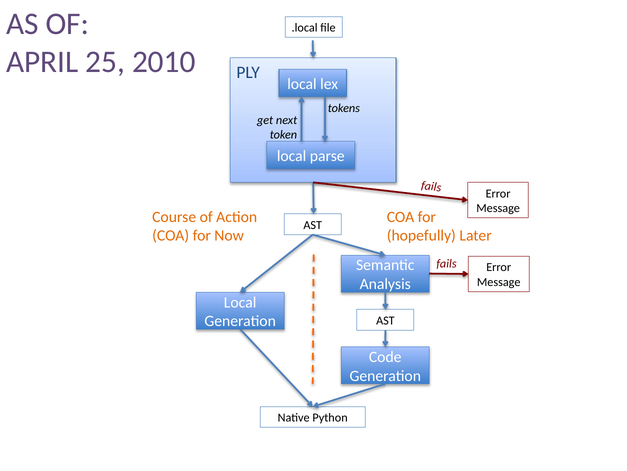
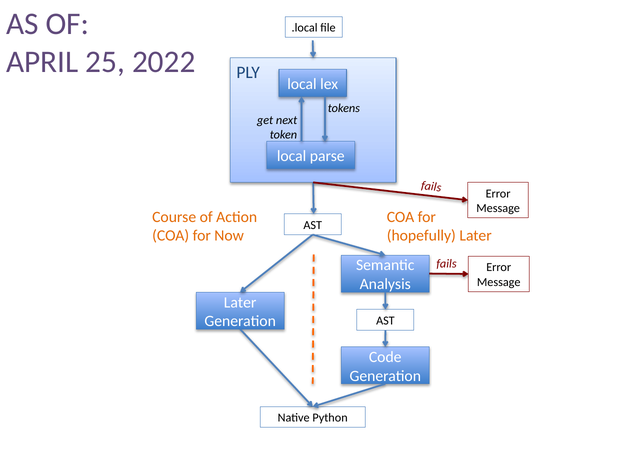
2010: 2010 -> 2022
Local at (240, 302): Local -> Later
